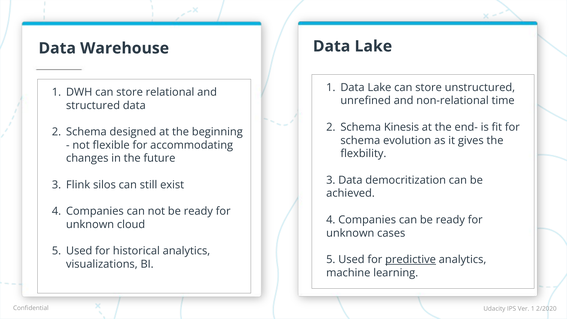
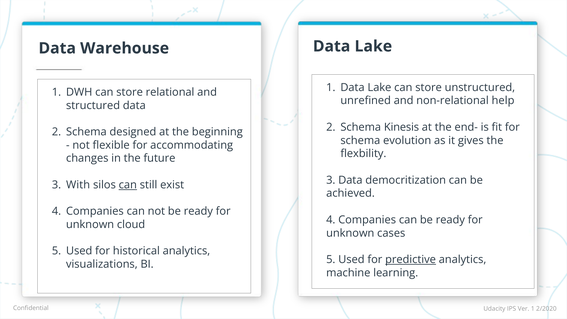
time: time -> help
Flink: Flink -> With
can at (128, 185) underline: none -> present
